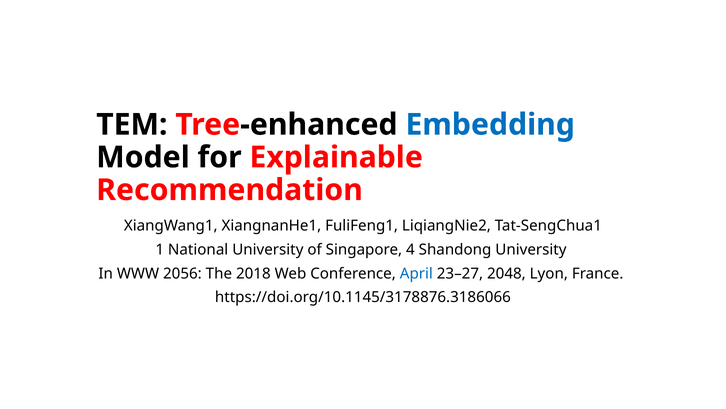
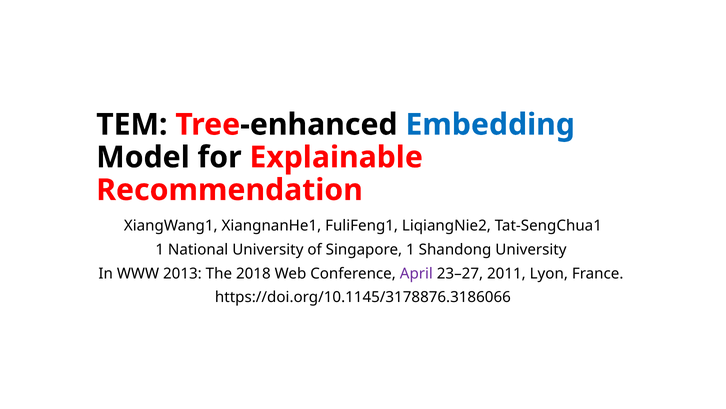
Singapore 4: 4 -> 1
2056: 2056 -> 2013
April colour: blue -> purple
2048: 2048 -> 2011
